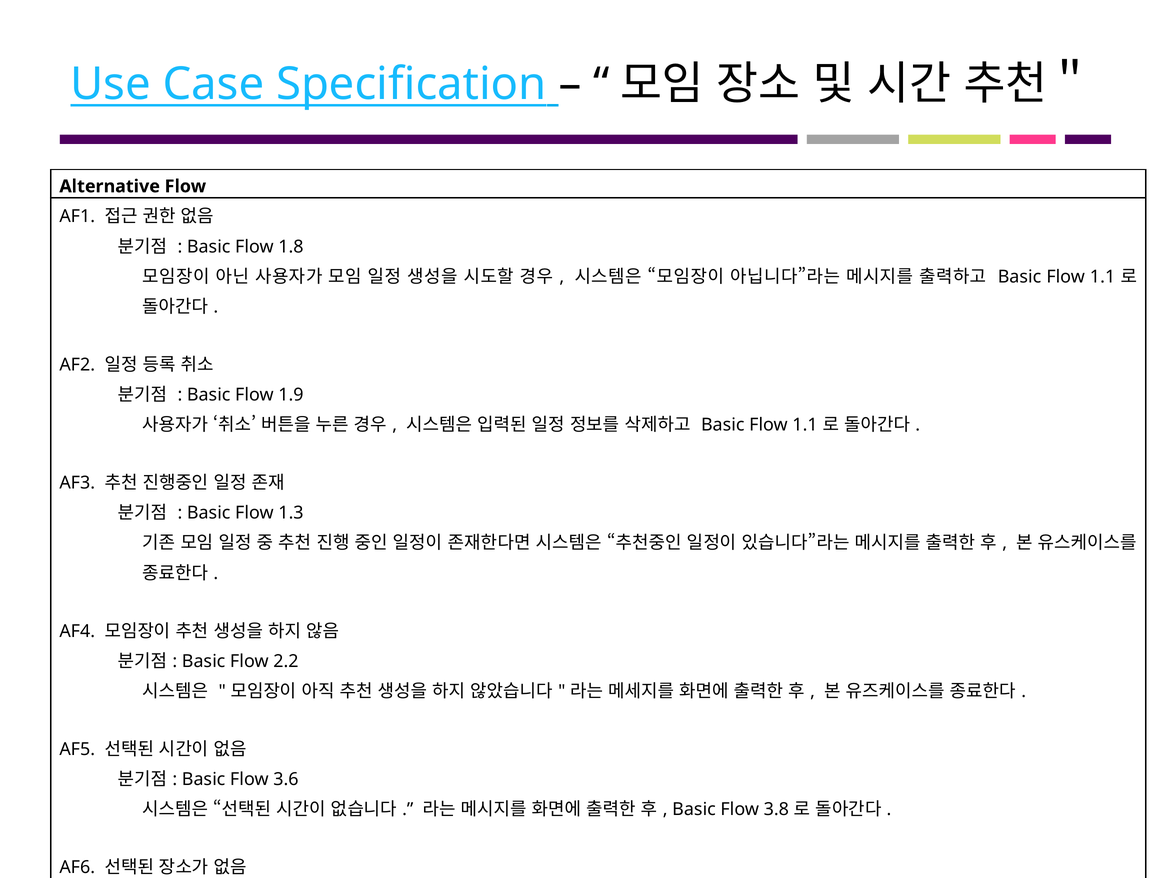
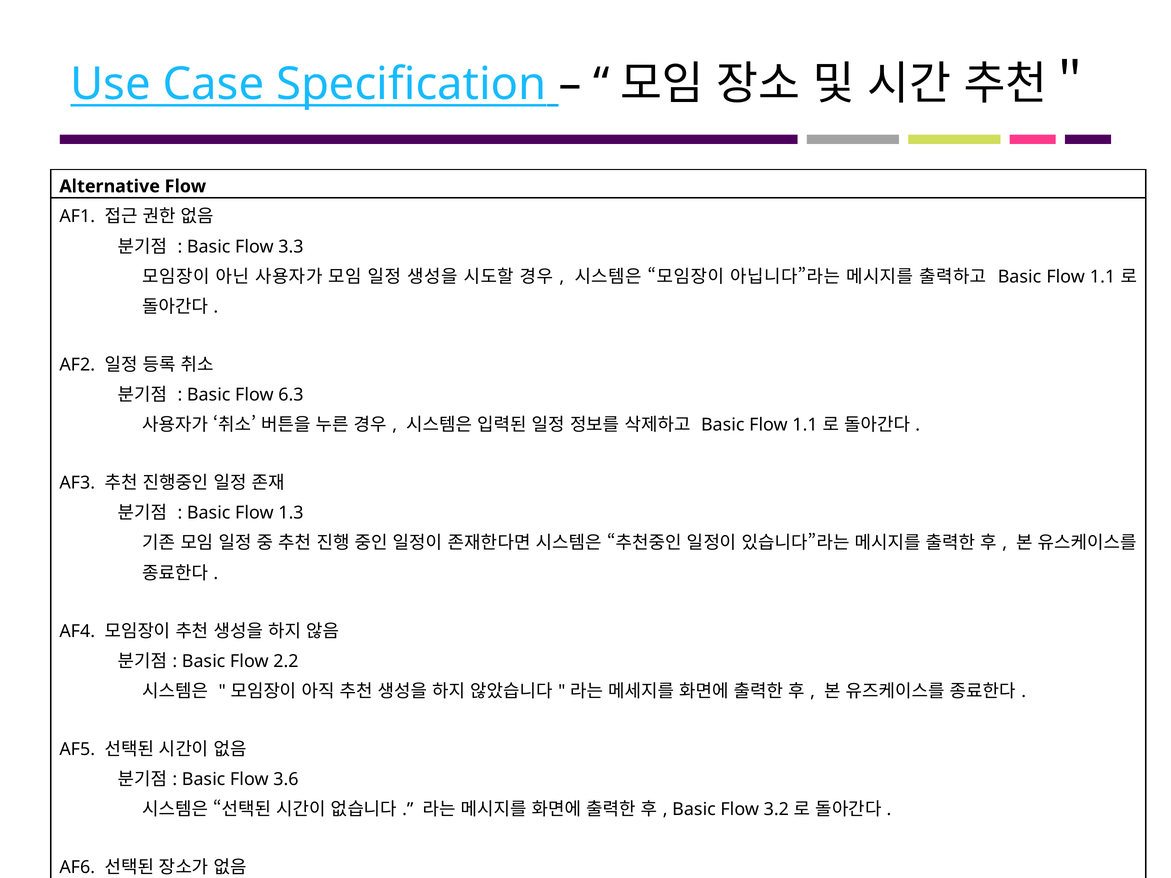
1.8: 1.8 -> 3.3
1.9: 1.9 -> 6.3
3.8: 3.8 -> 3.2
